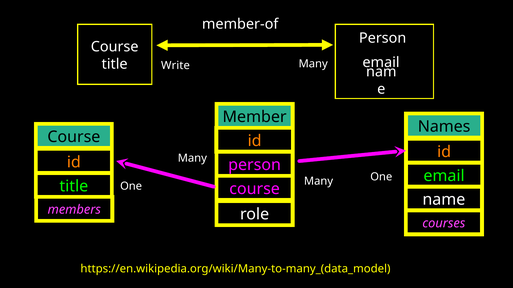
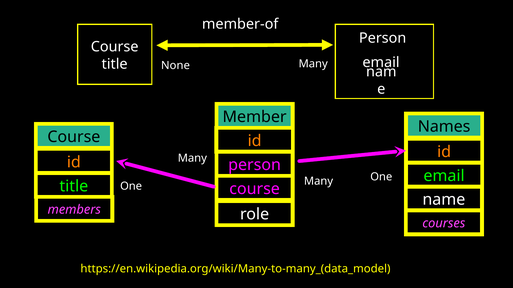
Write: Write -> None
